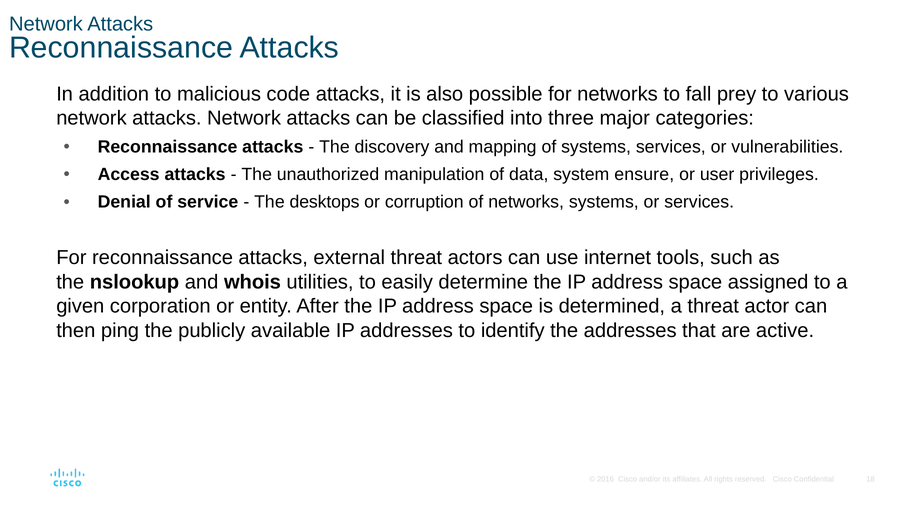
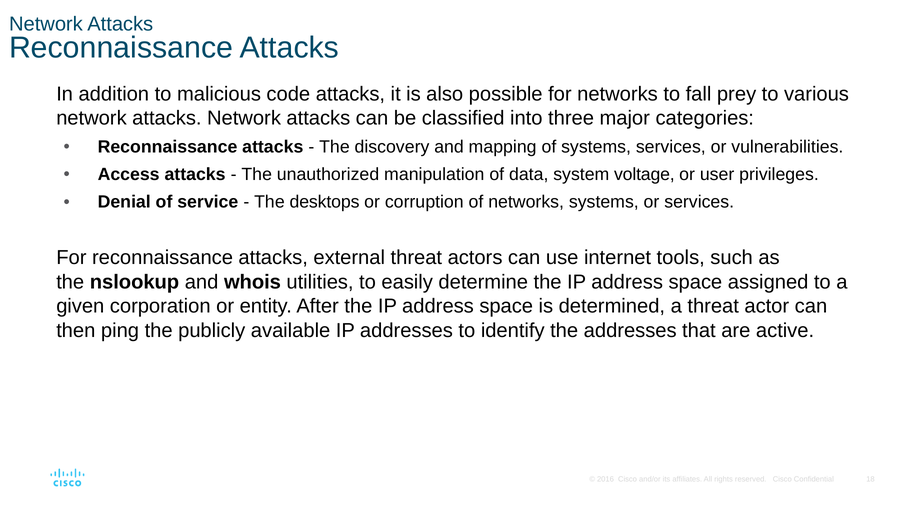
ensure: ensure -> voltage
